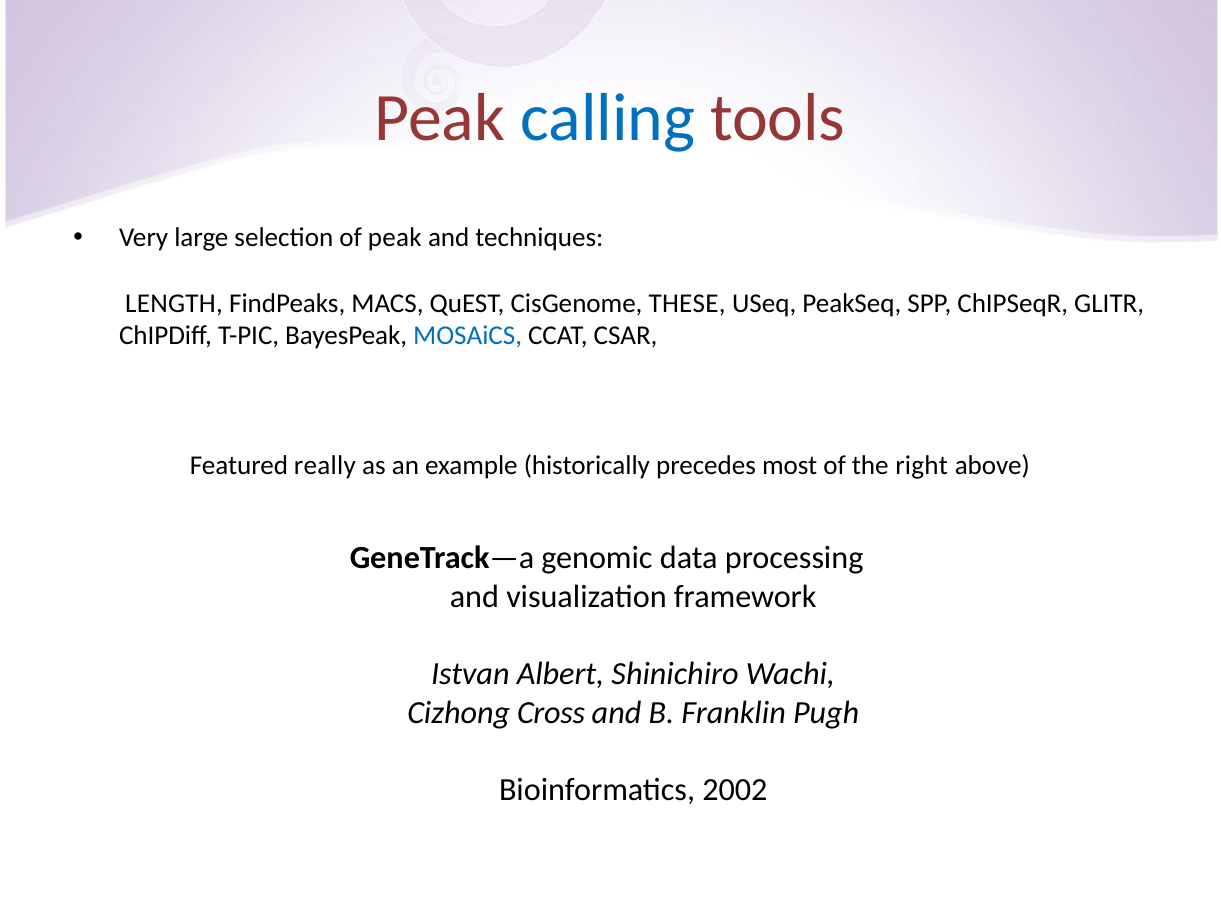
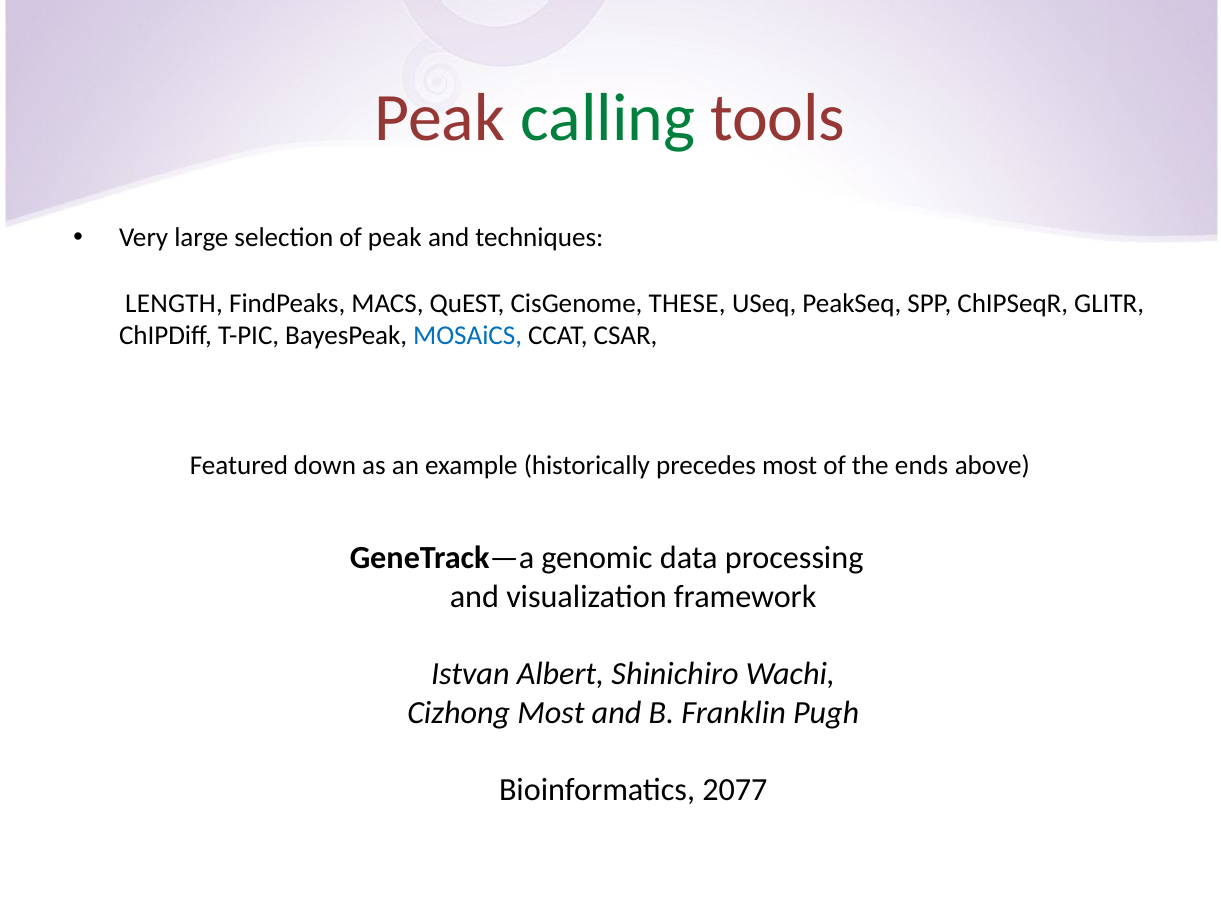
calling colour: blue -> green
really: really -> down
right: right -> ends
Cizhong Cross: Cross -> Most
2002: 2002 -> 2077
